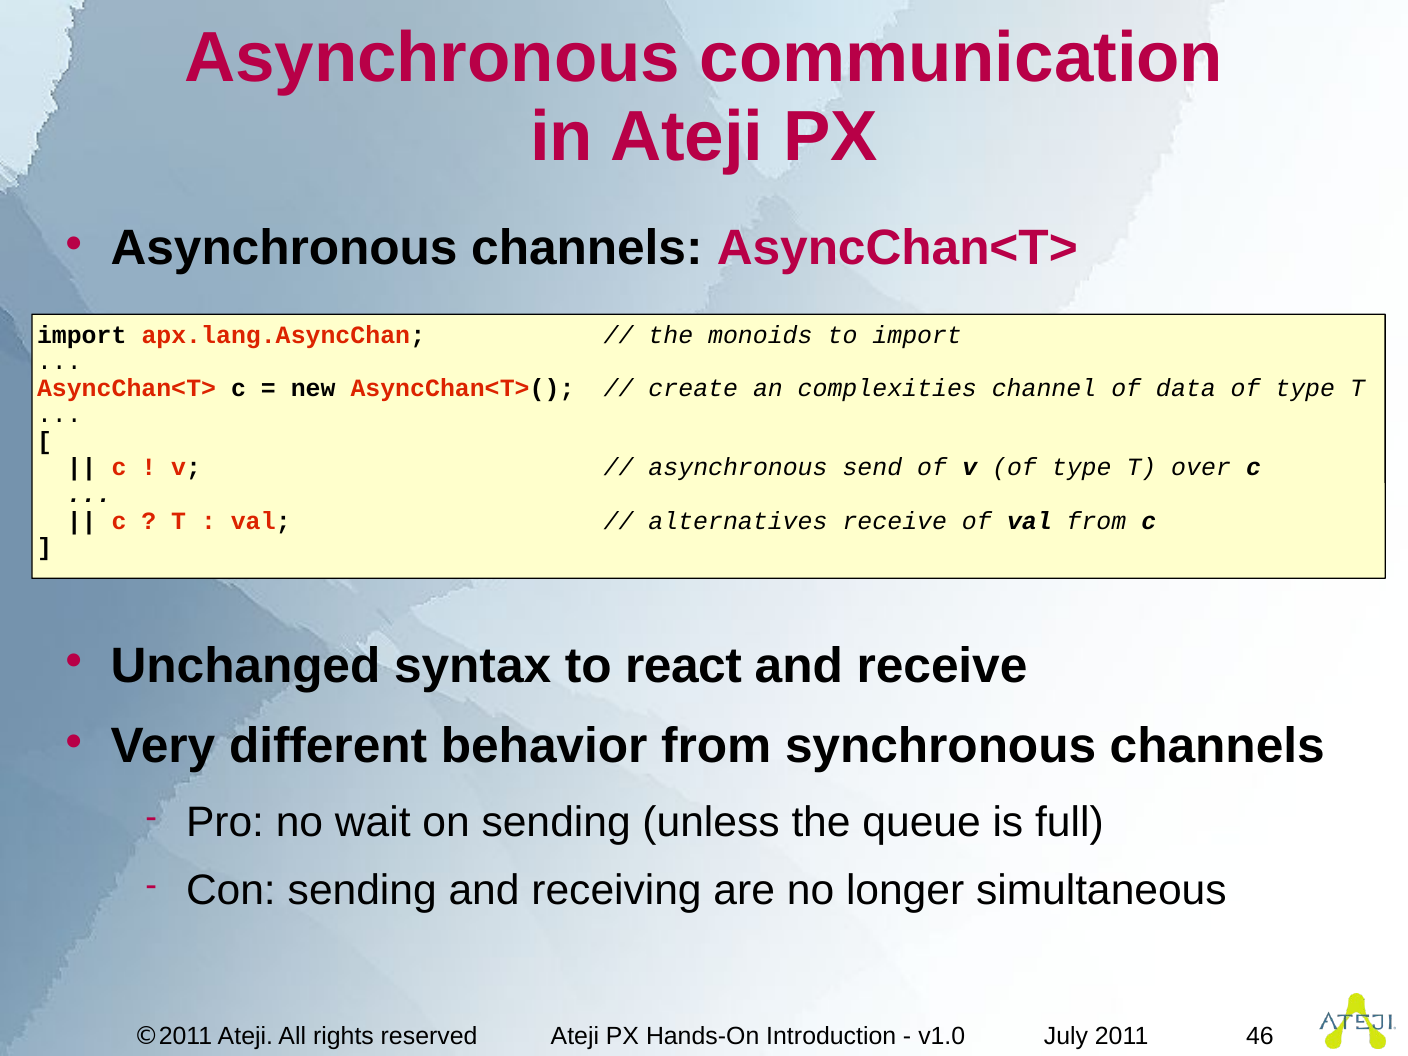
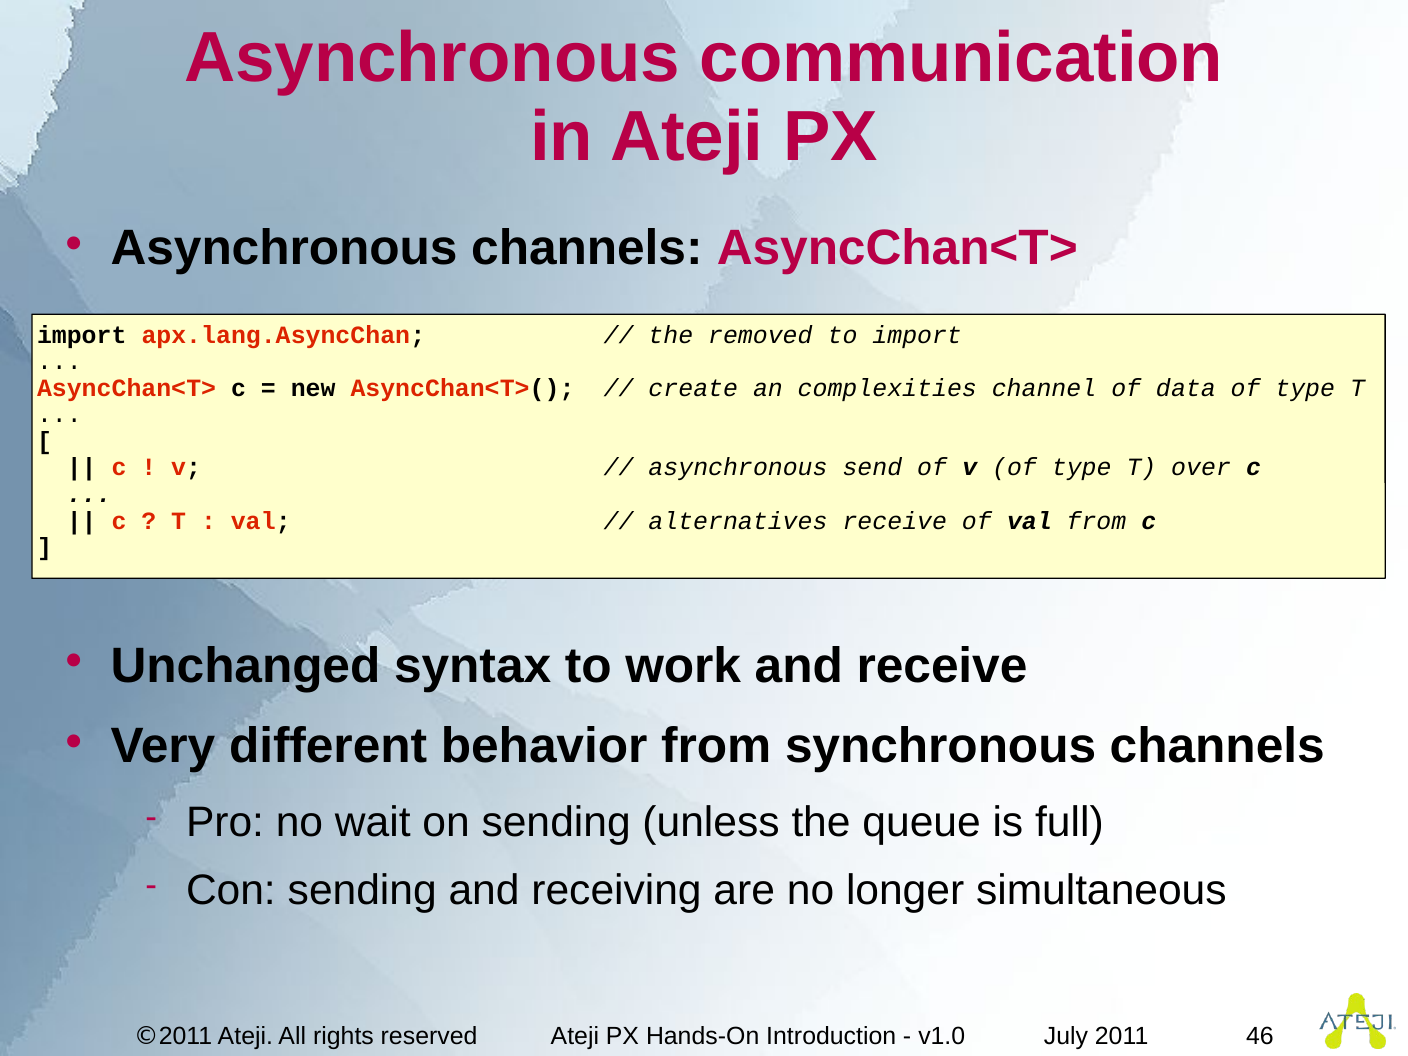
monoids: monoids -> removed
react: react -> work
